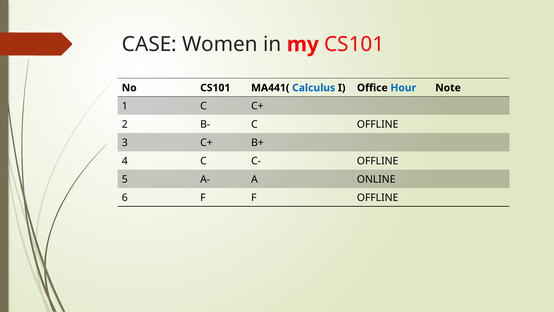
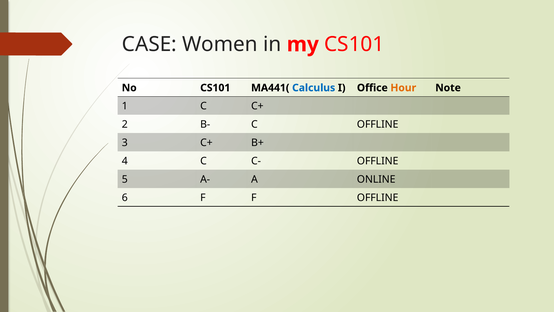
Hour colour: blue -> orange
